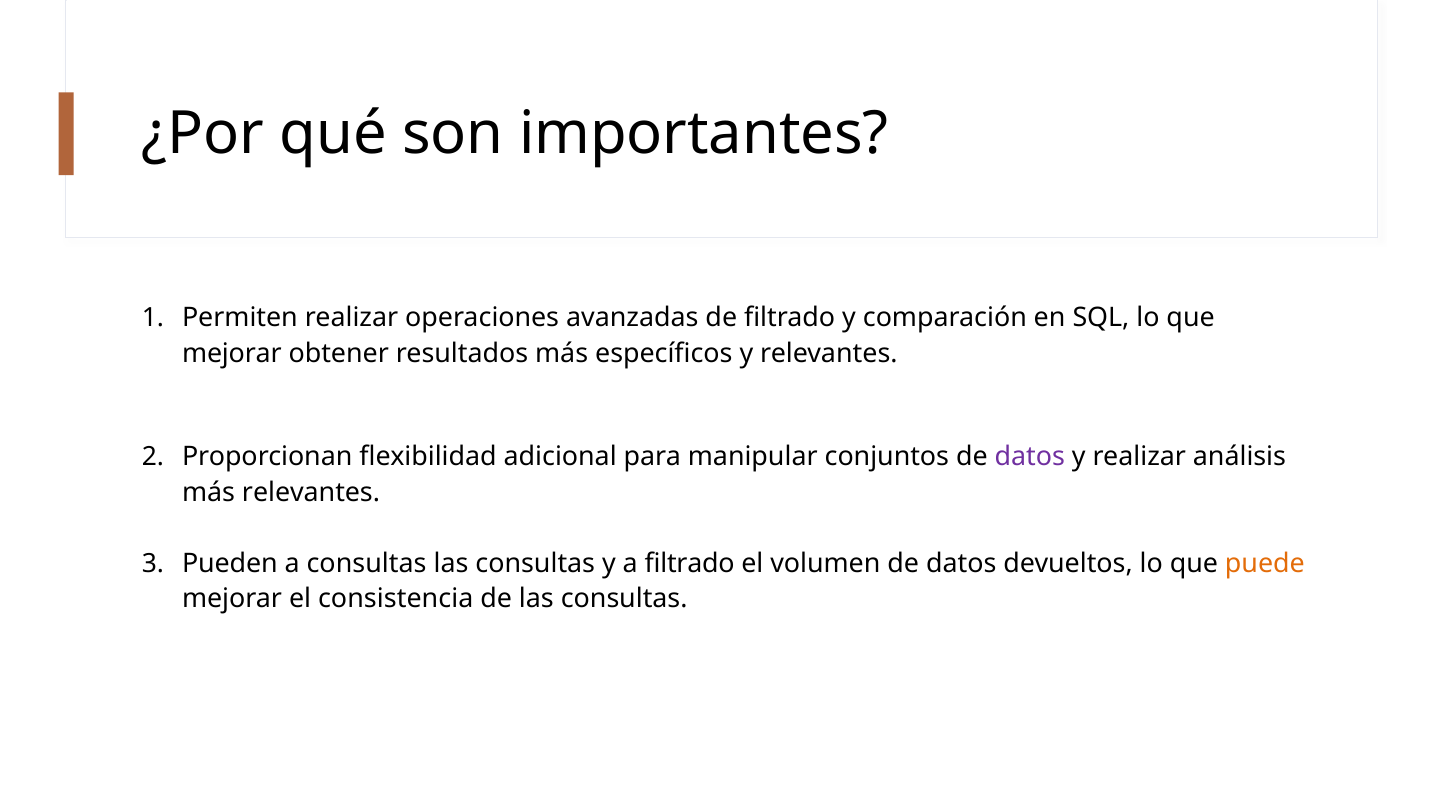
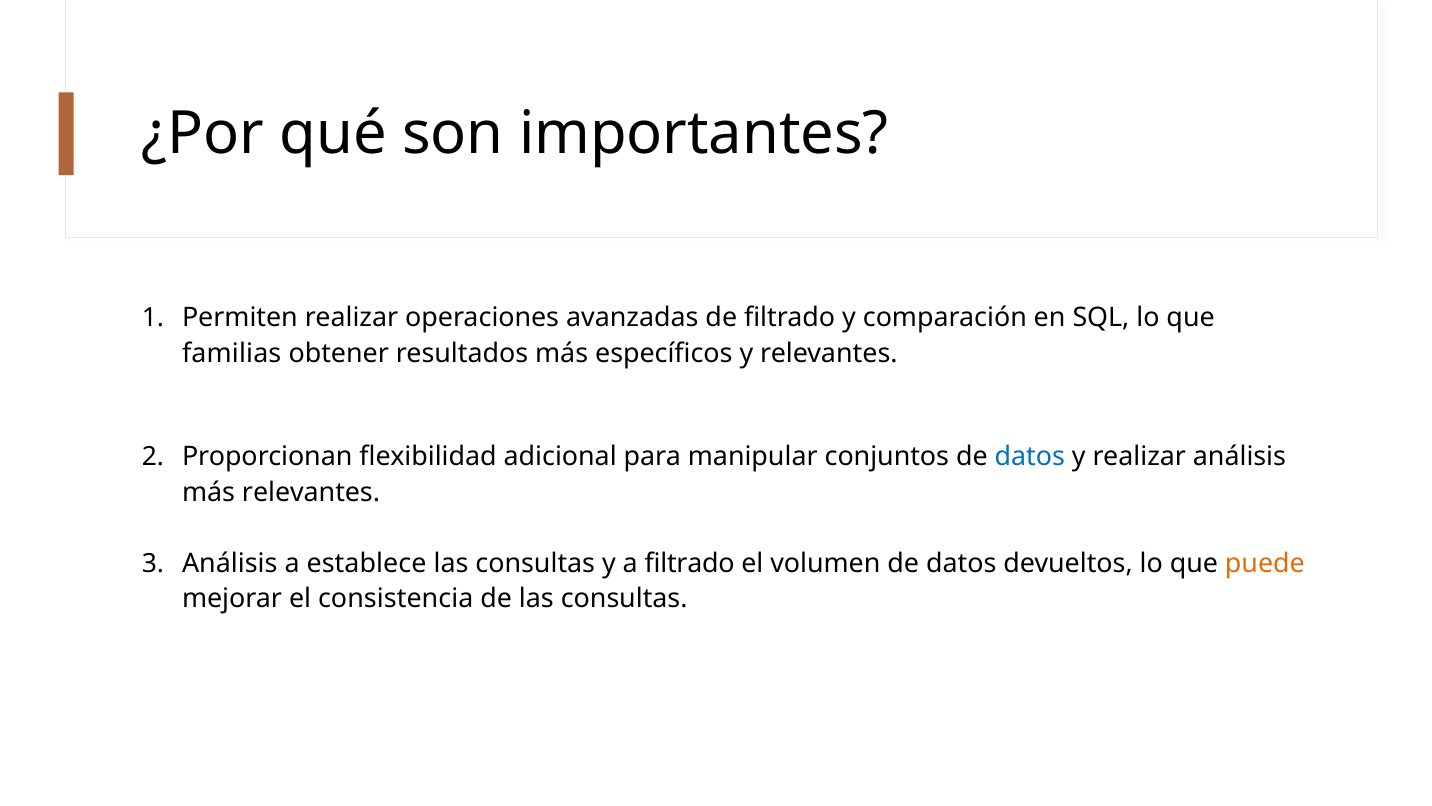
mejorar at (232, 353): mejorar -> familias
datos at (1030, 457) colour: purple -> blue
Pueden at (230, 563): Pueden -> Análisis
a consultas: consultas -> establece
